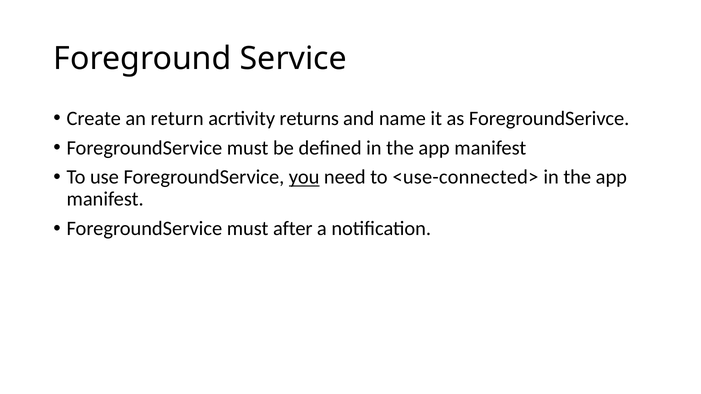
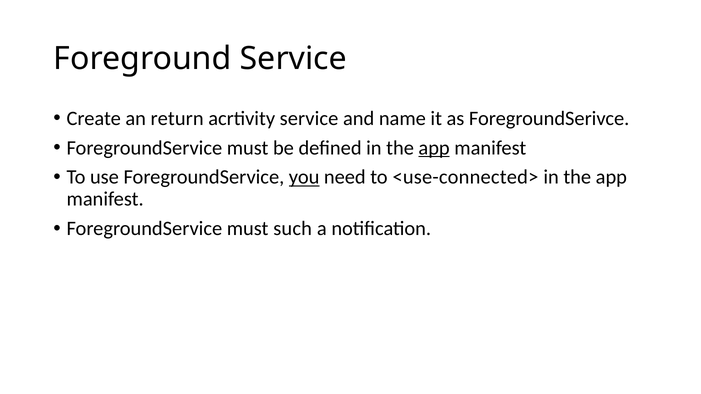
acrtivity returns: returns -> service
app at (434, 148) underline: none -> present
after: after -> such
